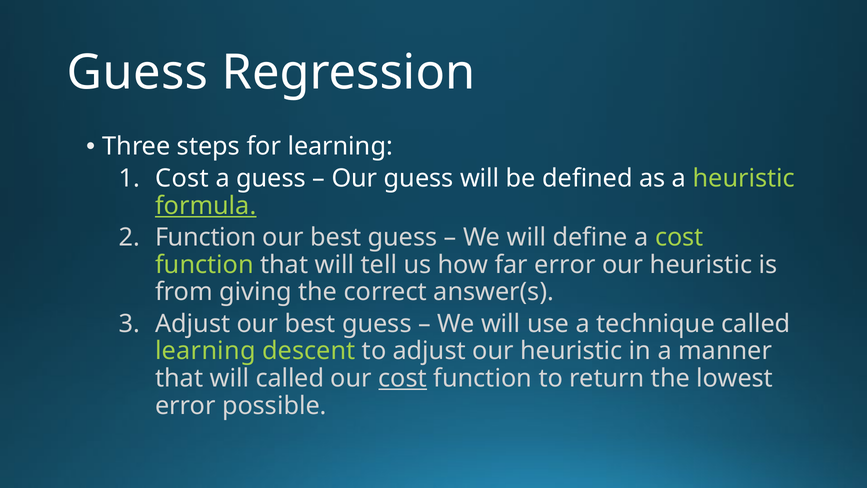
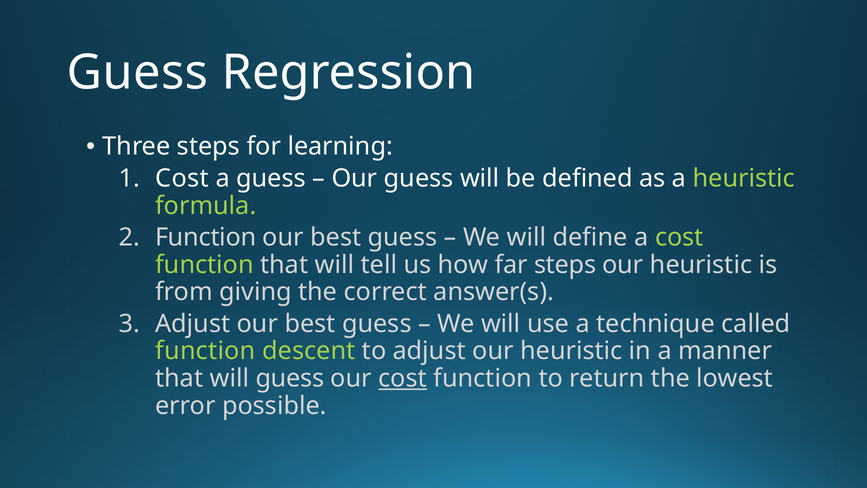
formula underline: present -> none
far error: error -> steps
learning at (205, 351): learning -> function
will called: called -> guess
